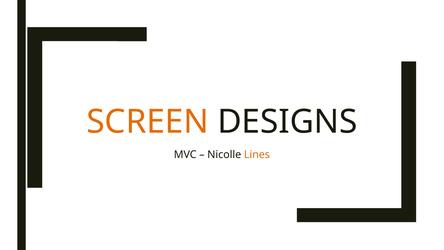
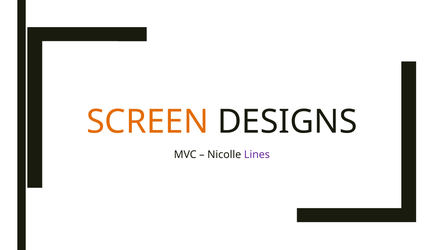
Lines colour: orange -> purple
